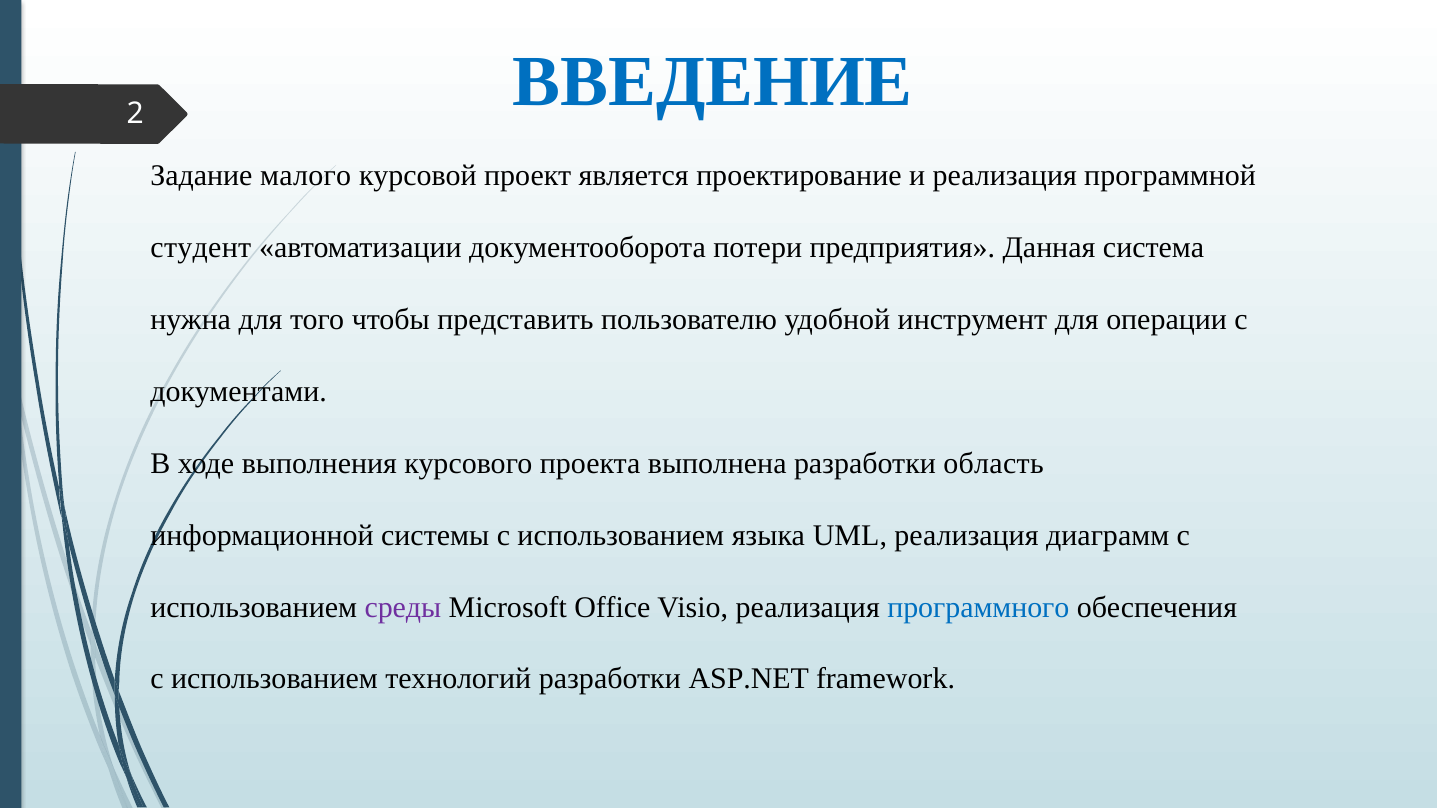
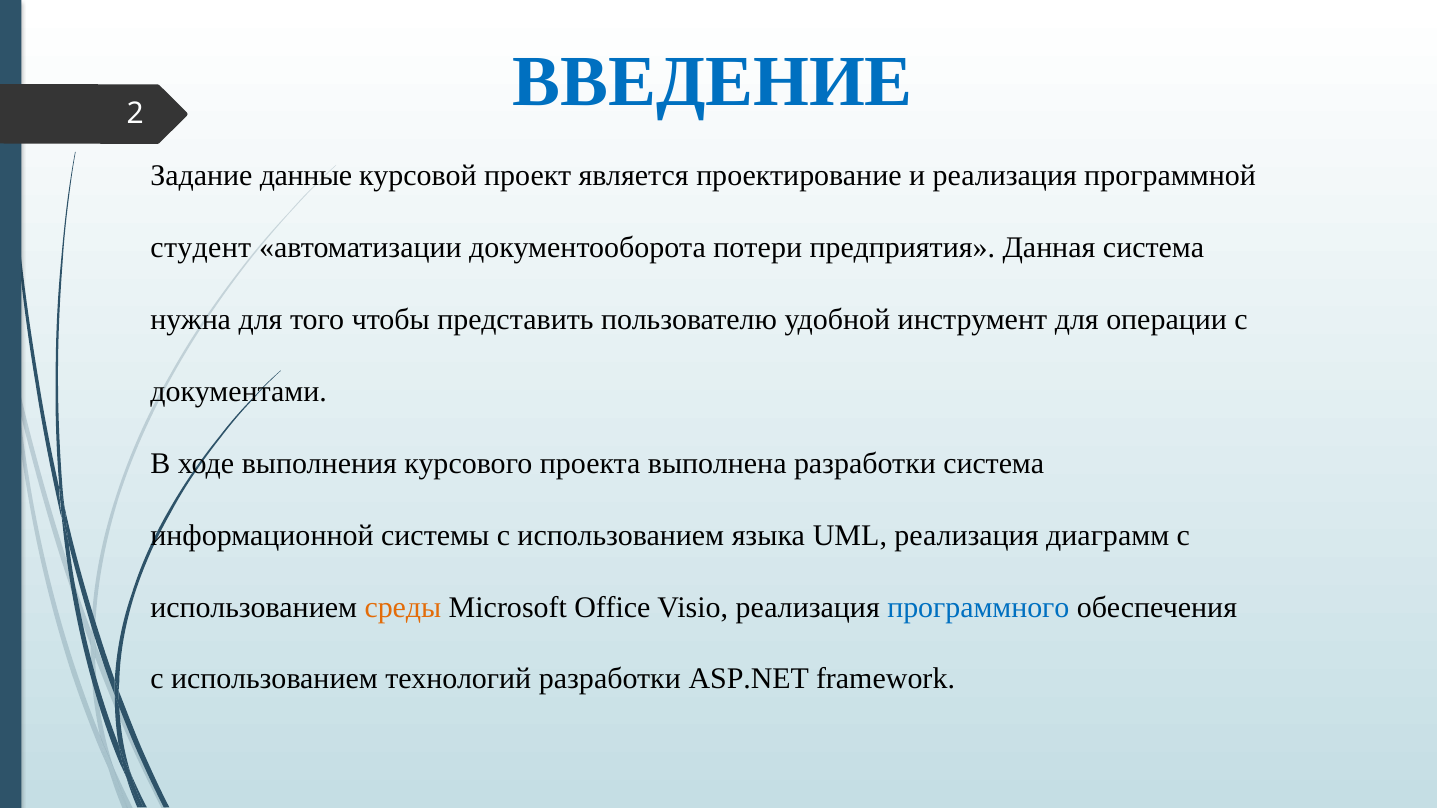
малого: малого -> данные
разработки область: область -> система
среды colour: purple -> orange
